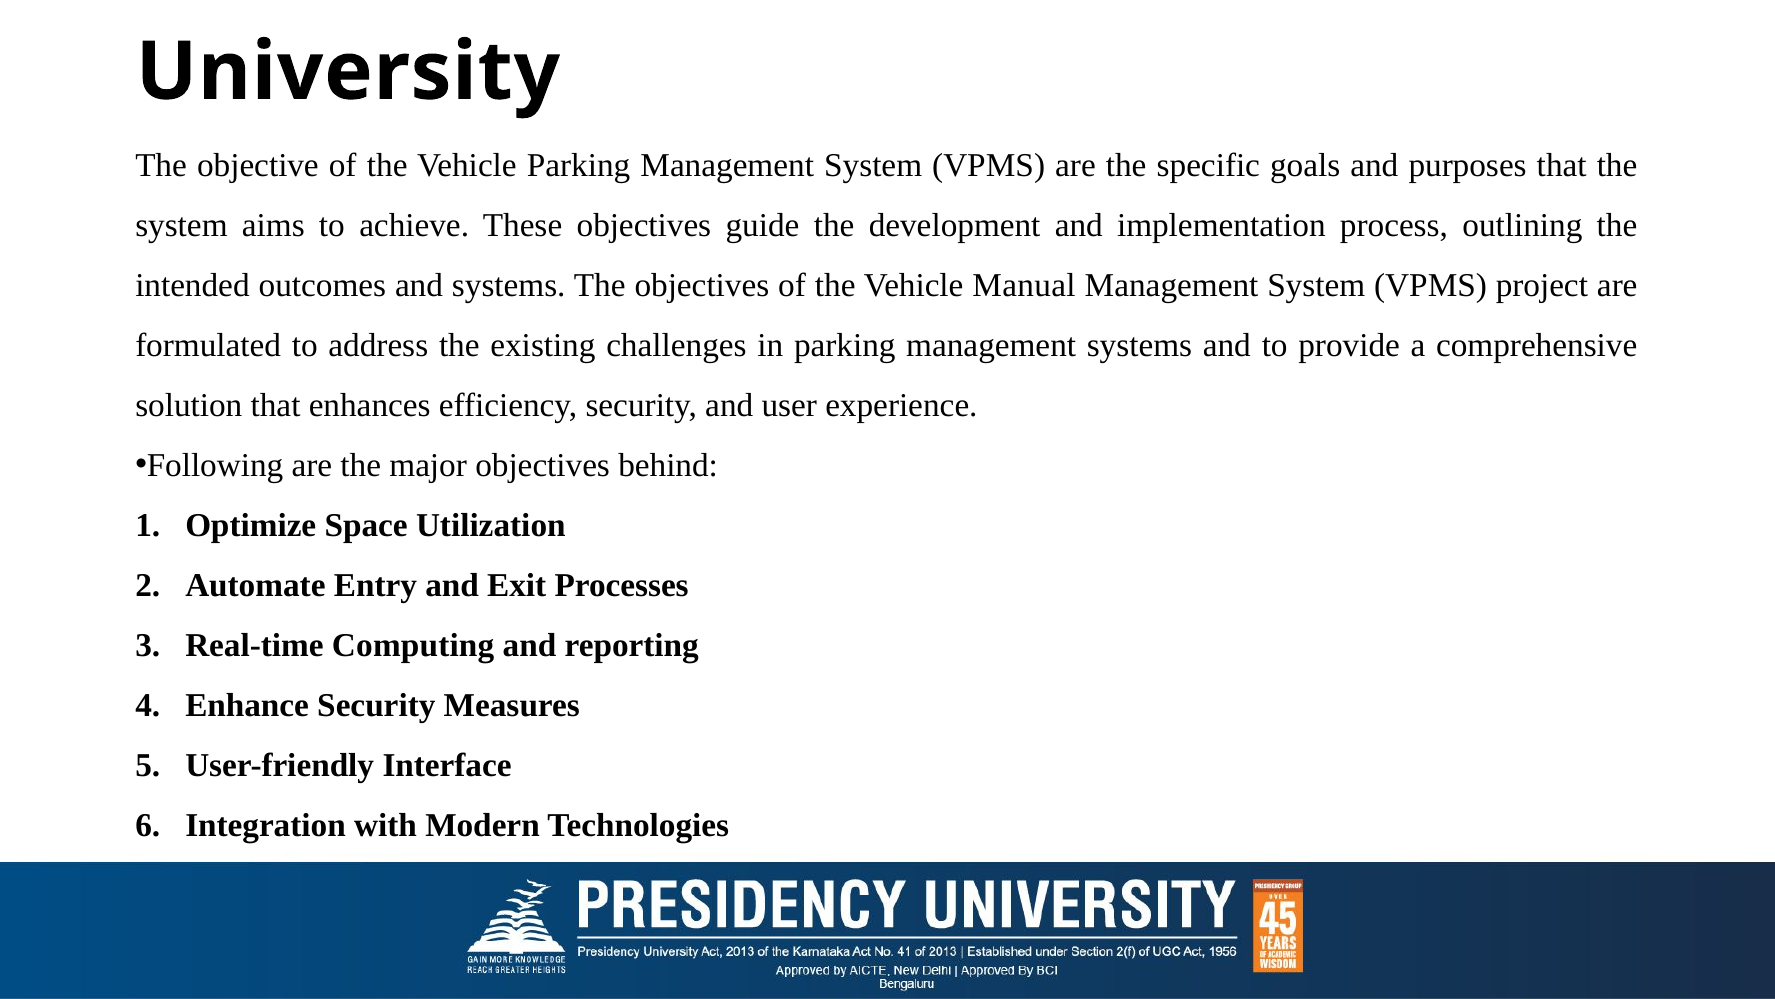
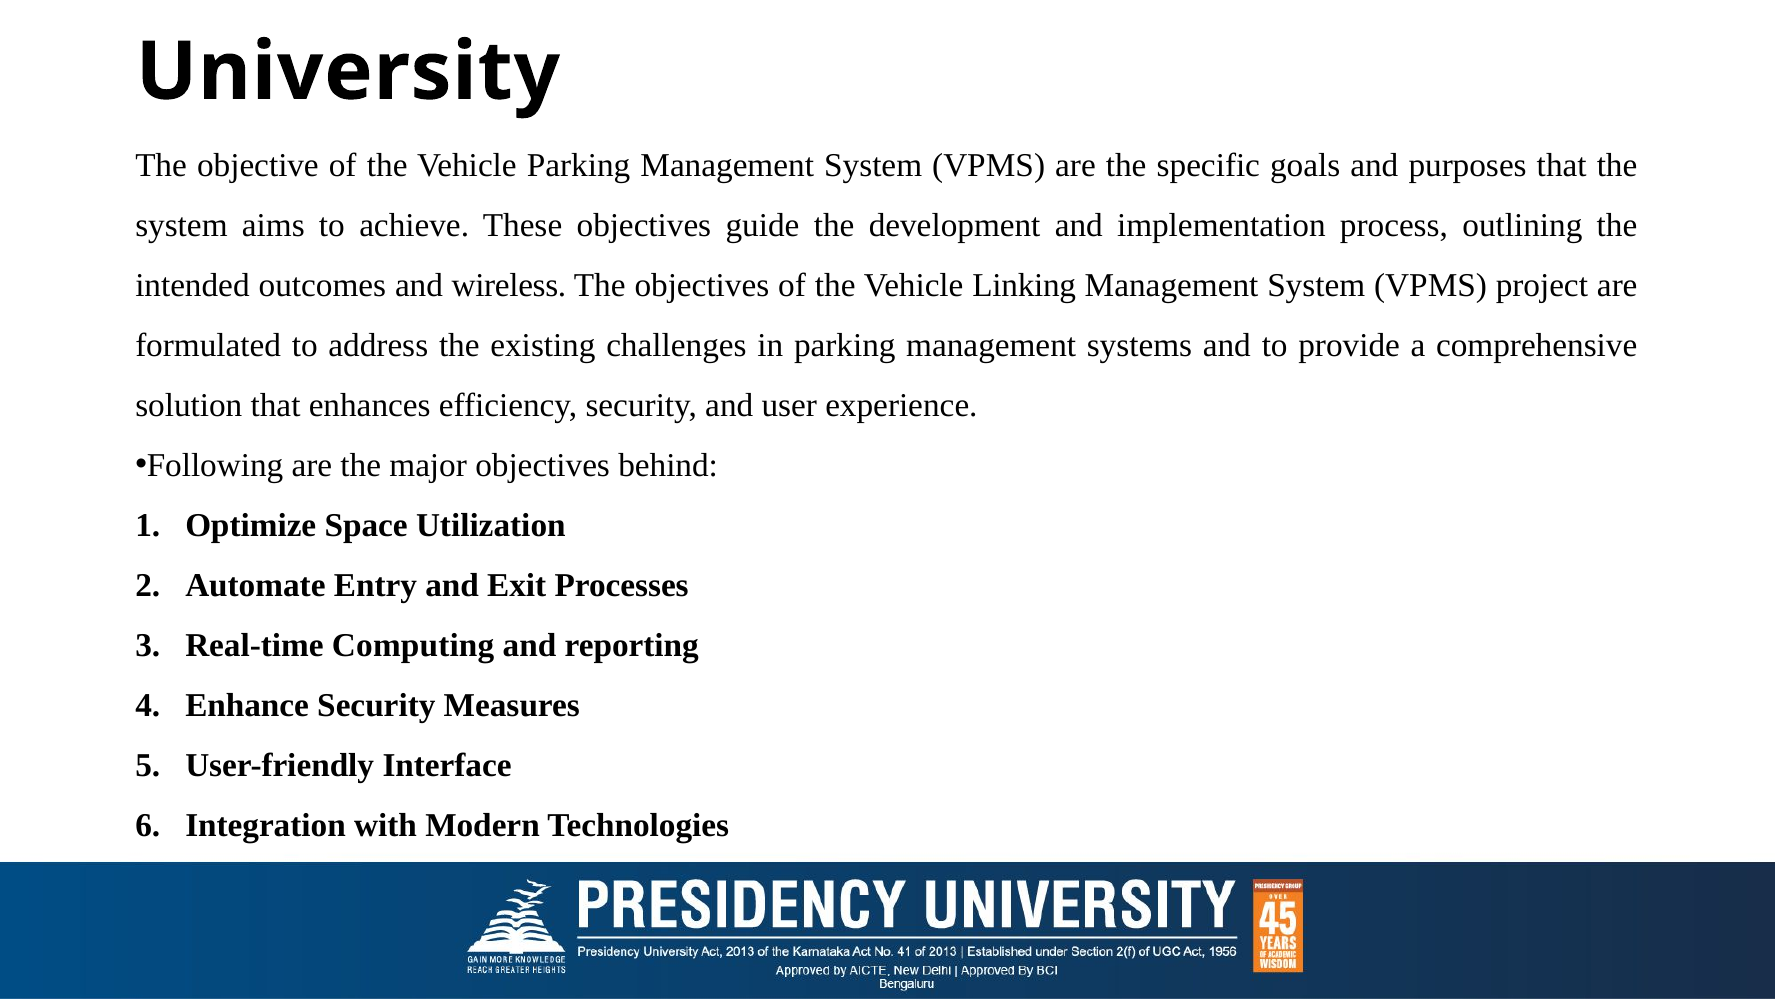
and systems: systems -> wireless
Manual: Manual -> Linking
